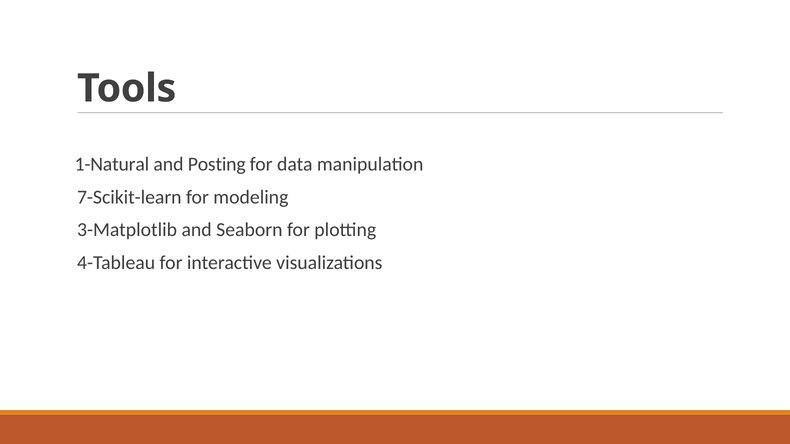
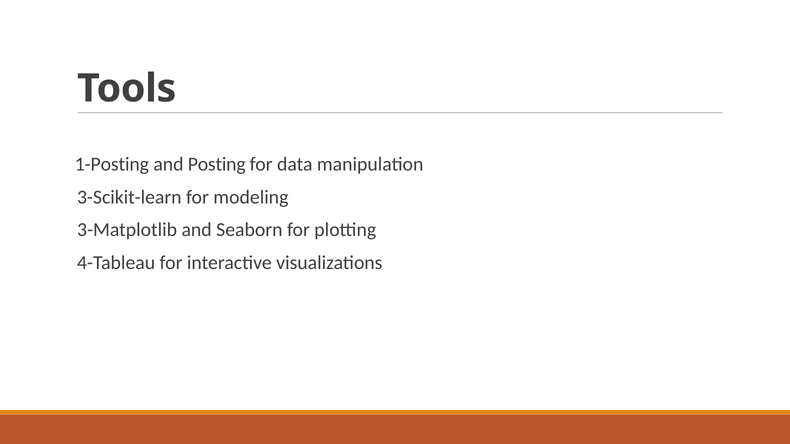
1-Natural: 1-Natural -> 1-Posting
7-Scikit-learn: 7-Scikit-learn -> 3-Scikit-learn
